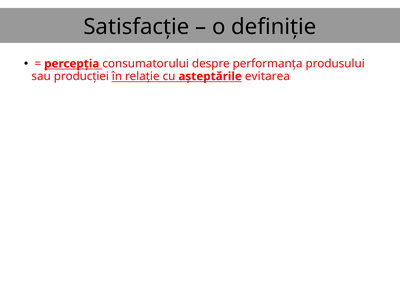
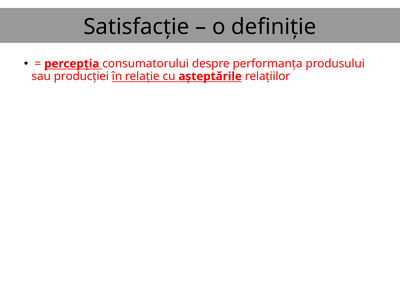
evitarea: evitarea -> relațiilor
